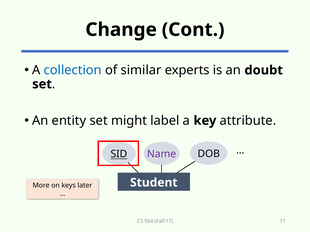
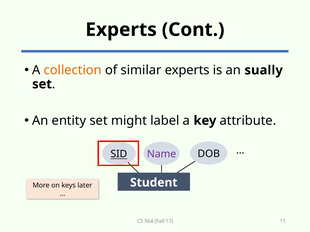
Change at (121, 30): Change -> Experts
collection colour: blue -> orange
doubt: doubt -> sually
